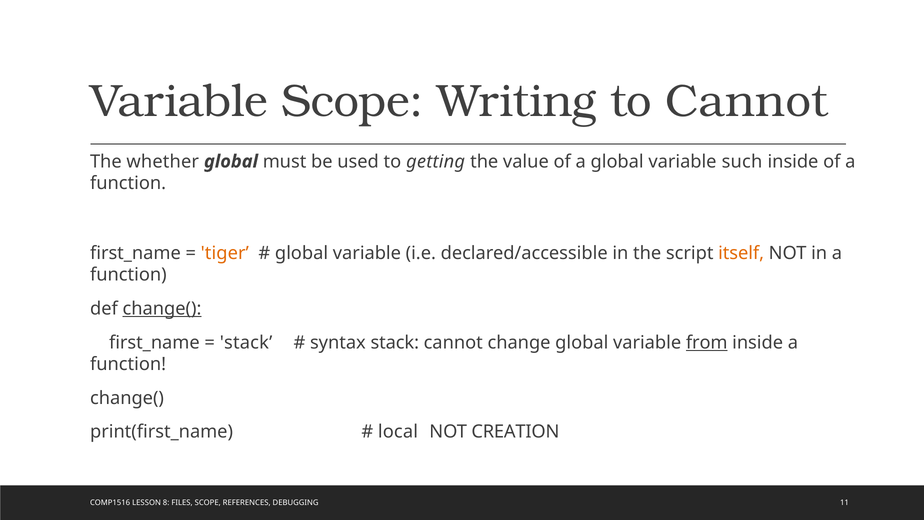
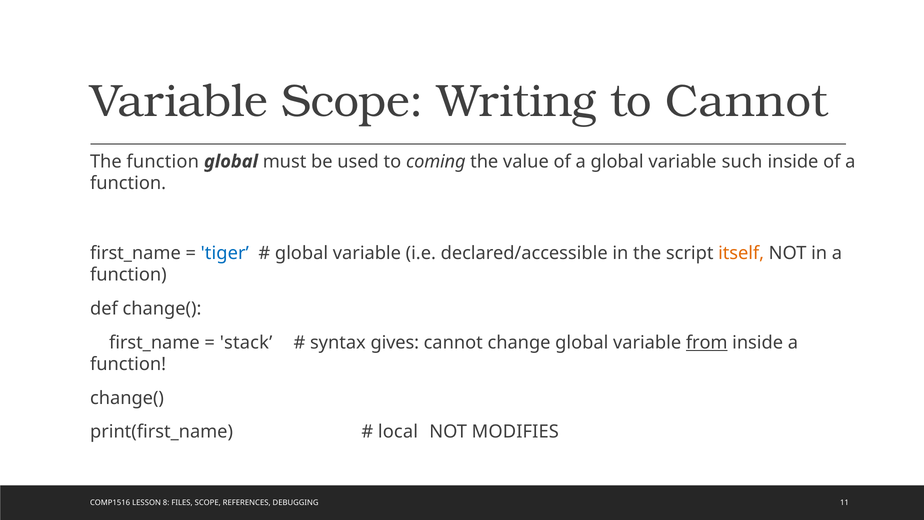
The whether: whether -> function
getting: getting -> coming
tiger colour: orange -> blue
change( at (162, 309) underline: present -> none
syntax stack: stack -> gives
CREATION: CREATION -> MODIFIES
